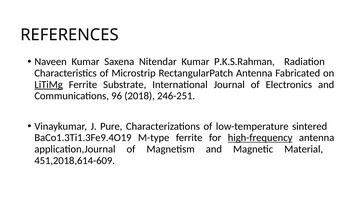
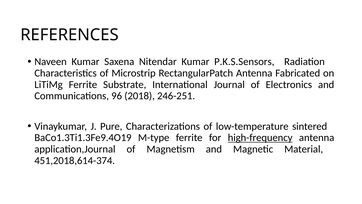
P.K.S.Rahman: P.K.S.Rahman -> P.K.S.Sensors
LiTiMg underline: present -> none
451,2018,614-609: 451,2018,614-609 -> 451,2018,614-374
